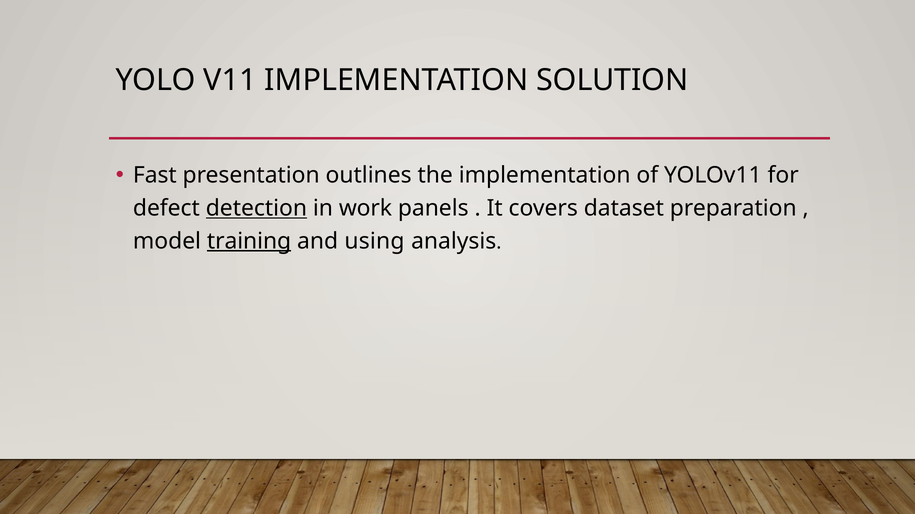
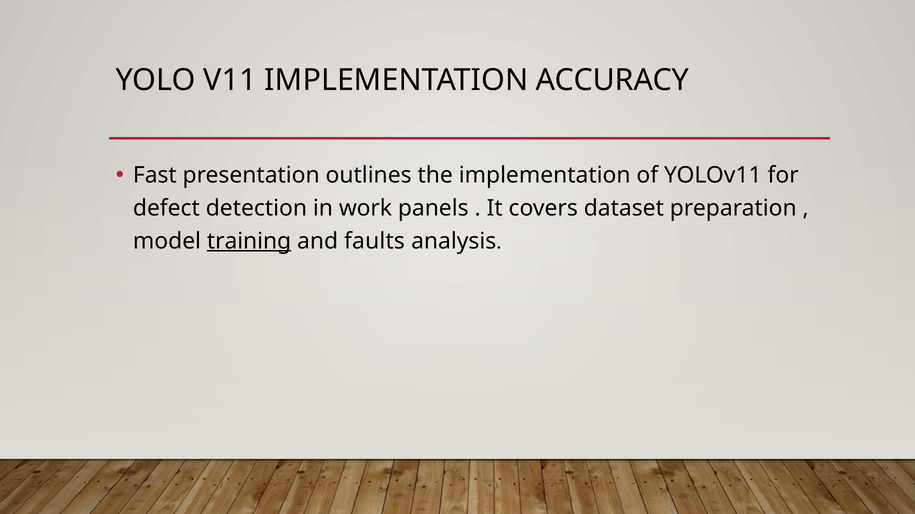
SOLUTION: SOLUTION -> ACCURACY
detection underline: present -> none
using: using -> faults
